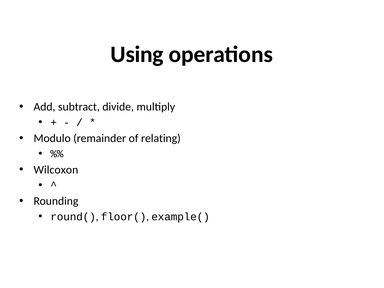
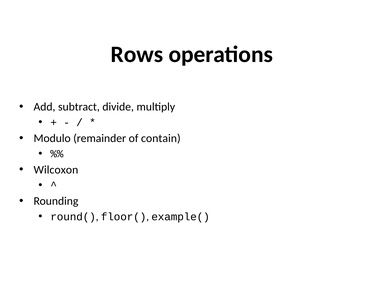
Using: Using -> Rows
relating: relating -> contain
